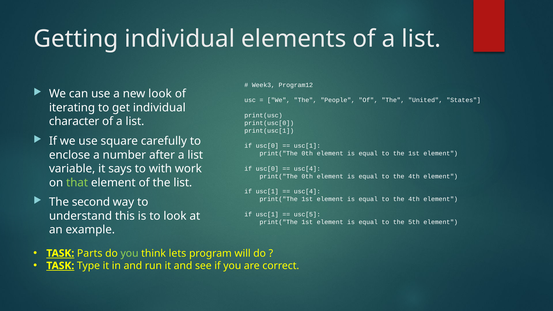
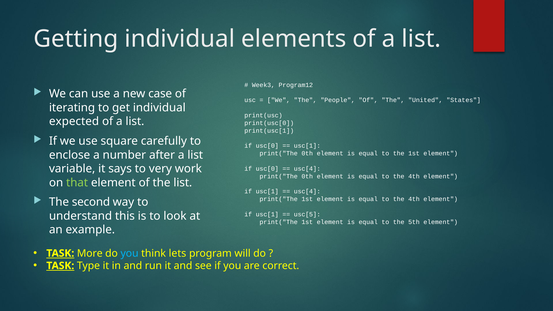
new look: look -> case
character: character -> expected
with: with -> very
Parts: Parts -> More
you at (130, 253) colour: light green -> light blue
